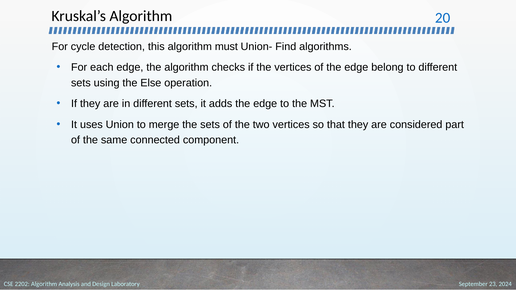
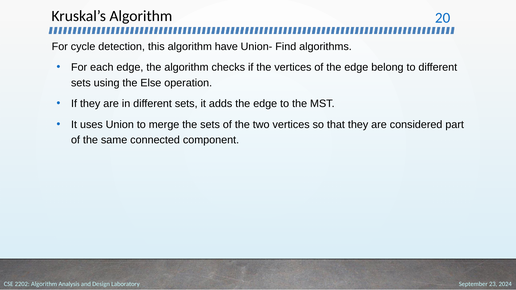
must: must -> have
